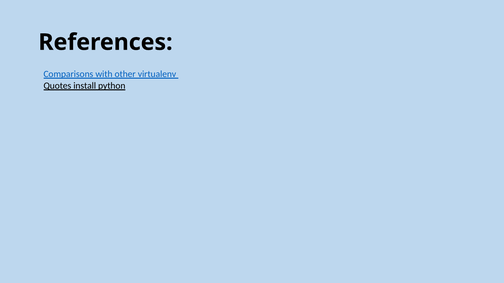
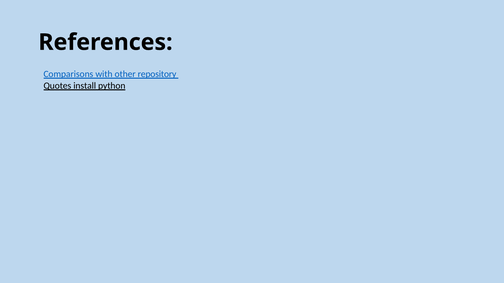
virtualenv: virtualenv -> repository
